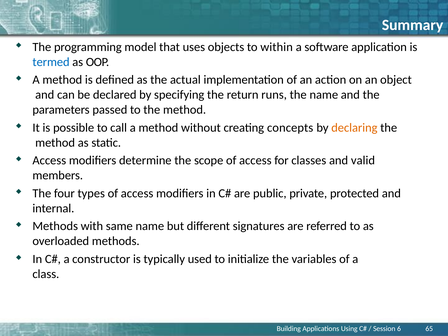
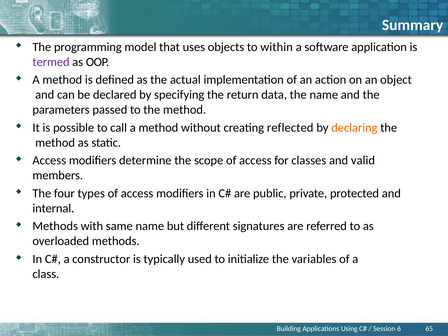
termed colour: blue -> purple
runs: runs -> data
concepts: concepts -> reflected
